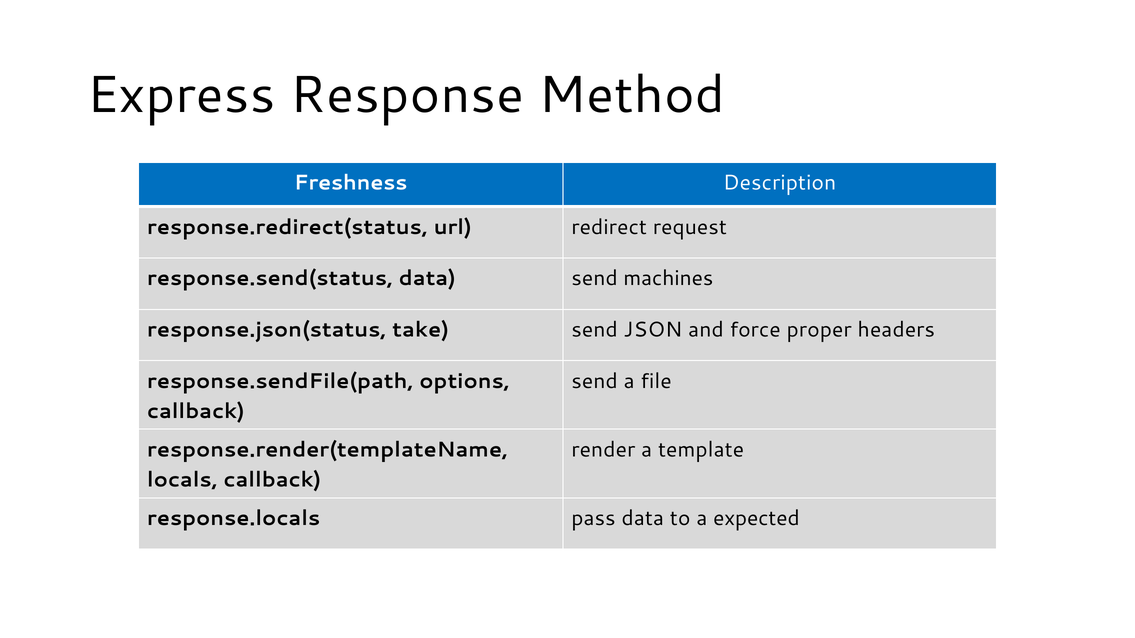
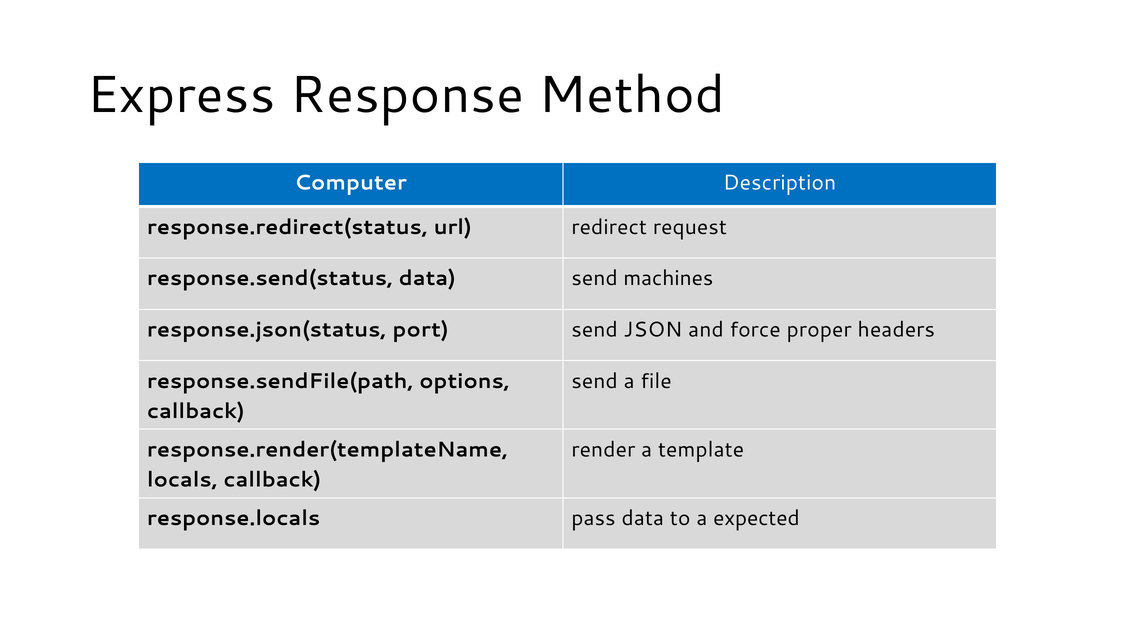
Freshness: Freshness -> Computer
take: take -> port
